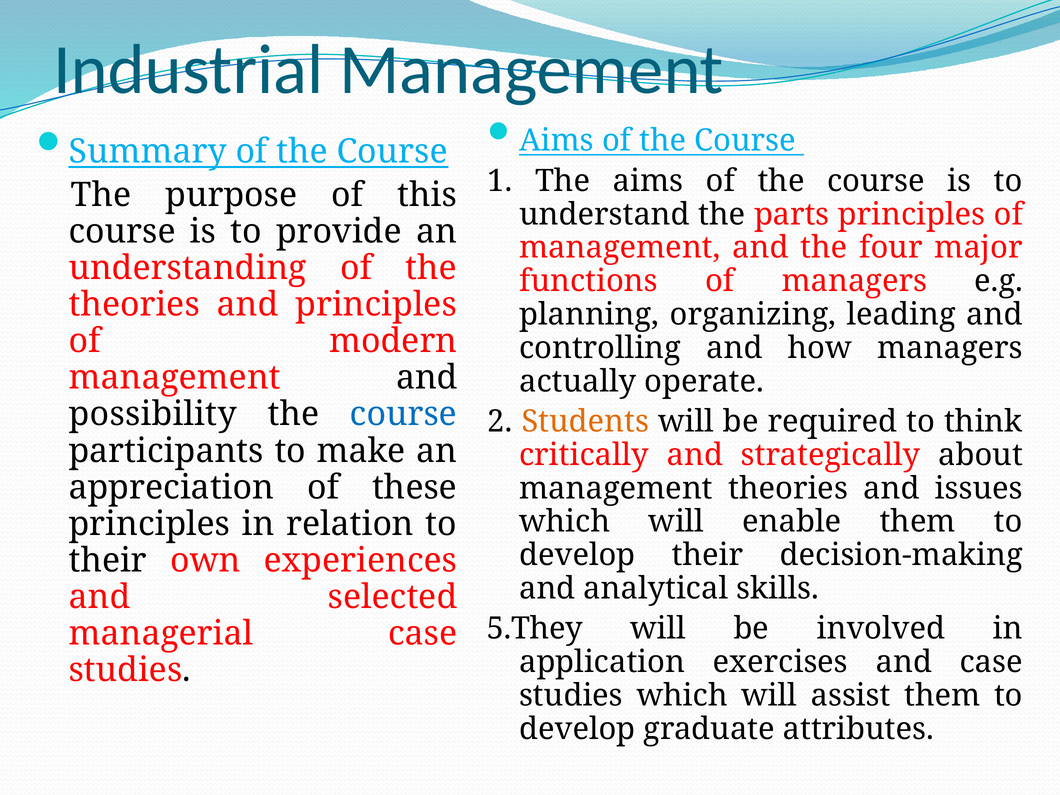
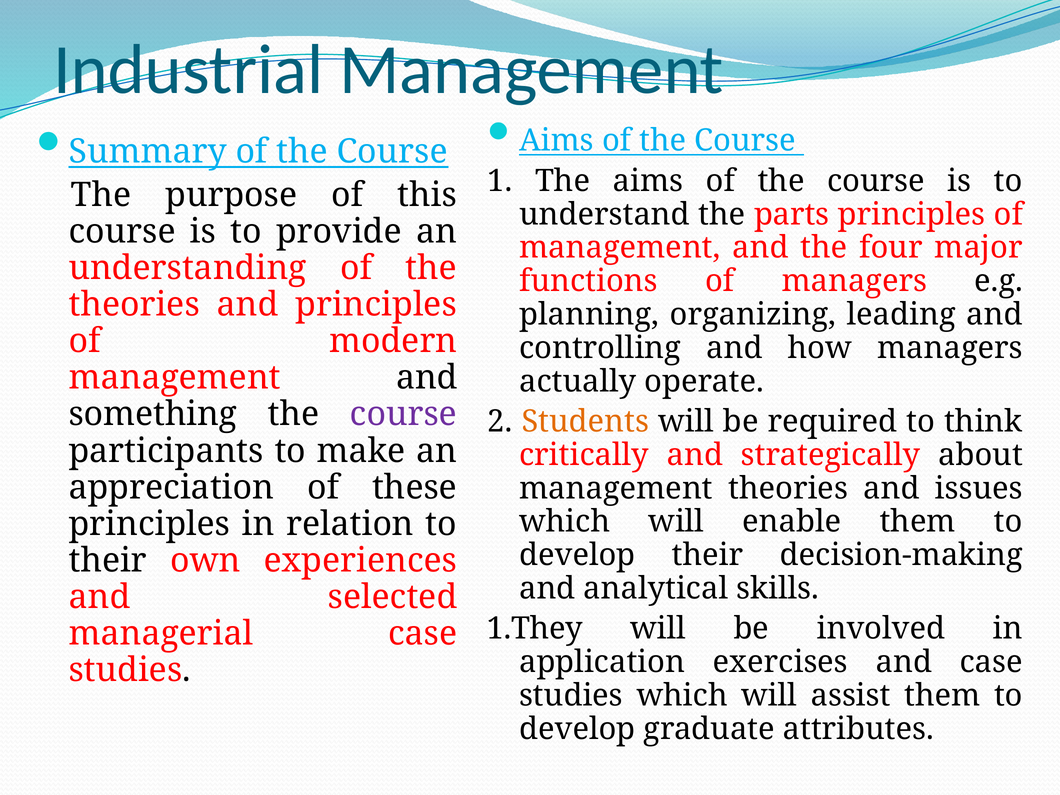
possibility: possibility -> something
course at (404, 414) colour: blue -> purple
5.They: 5.They -> 1.They
